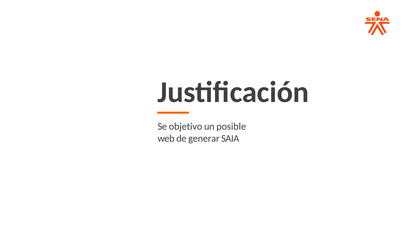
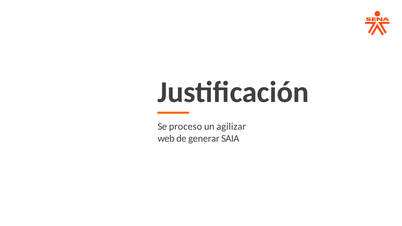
objetivo: objetivo -> proceso
posible: posible -> agilizar
